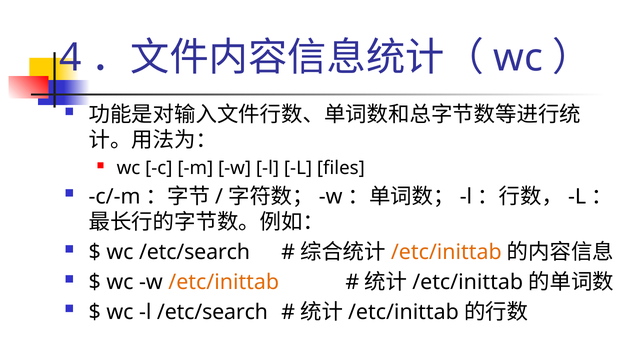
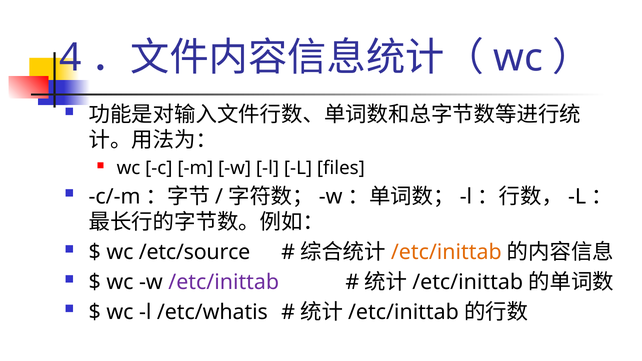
wc /etc/search: /etc/search -> /etc/source
/etc/inittab at (224, 282) colour: orange -> purple
l /etc/search: /etc/search -> /etc/whatis
